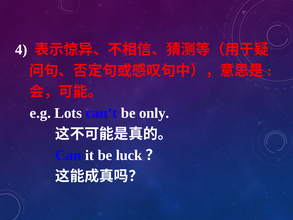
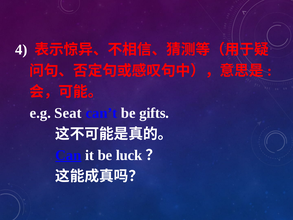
Lots: Lots -> Seat
only: only -> gifts
Can underline: none -> present
